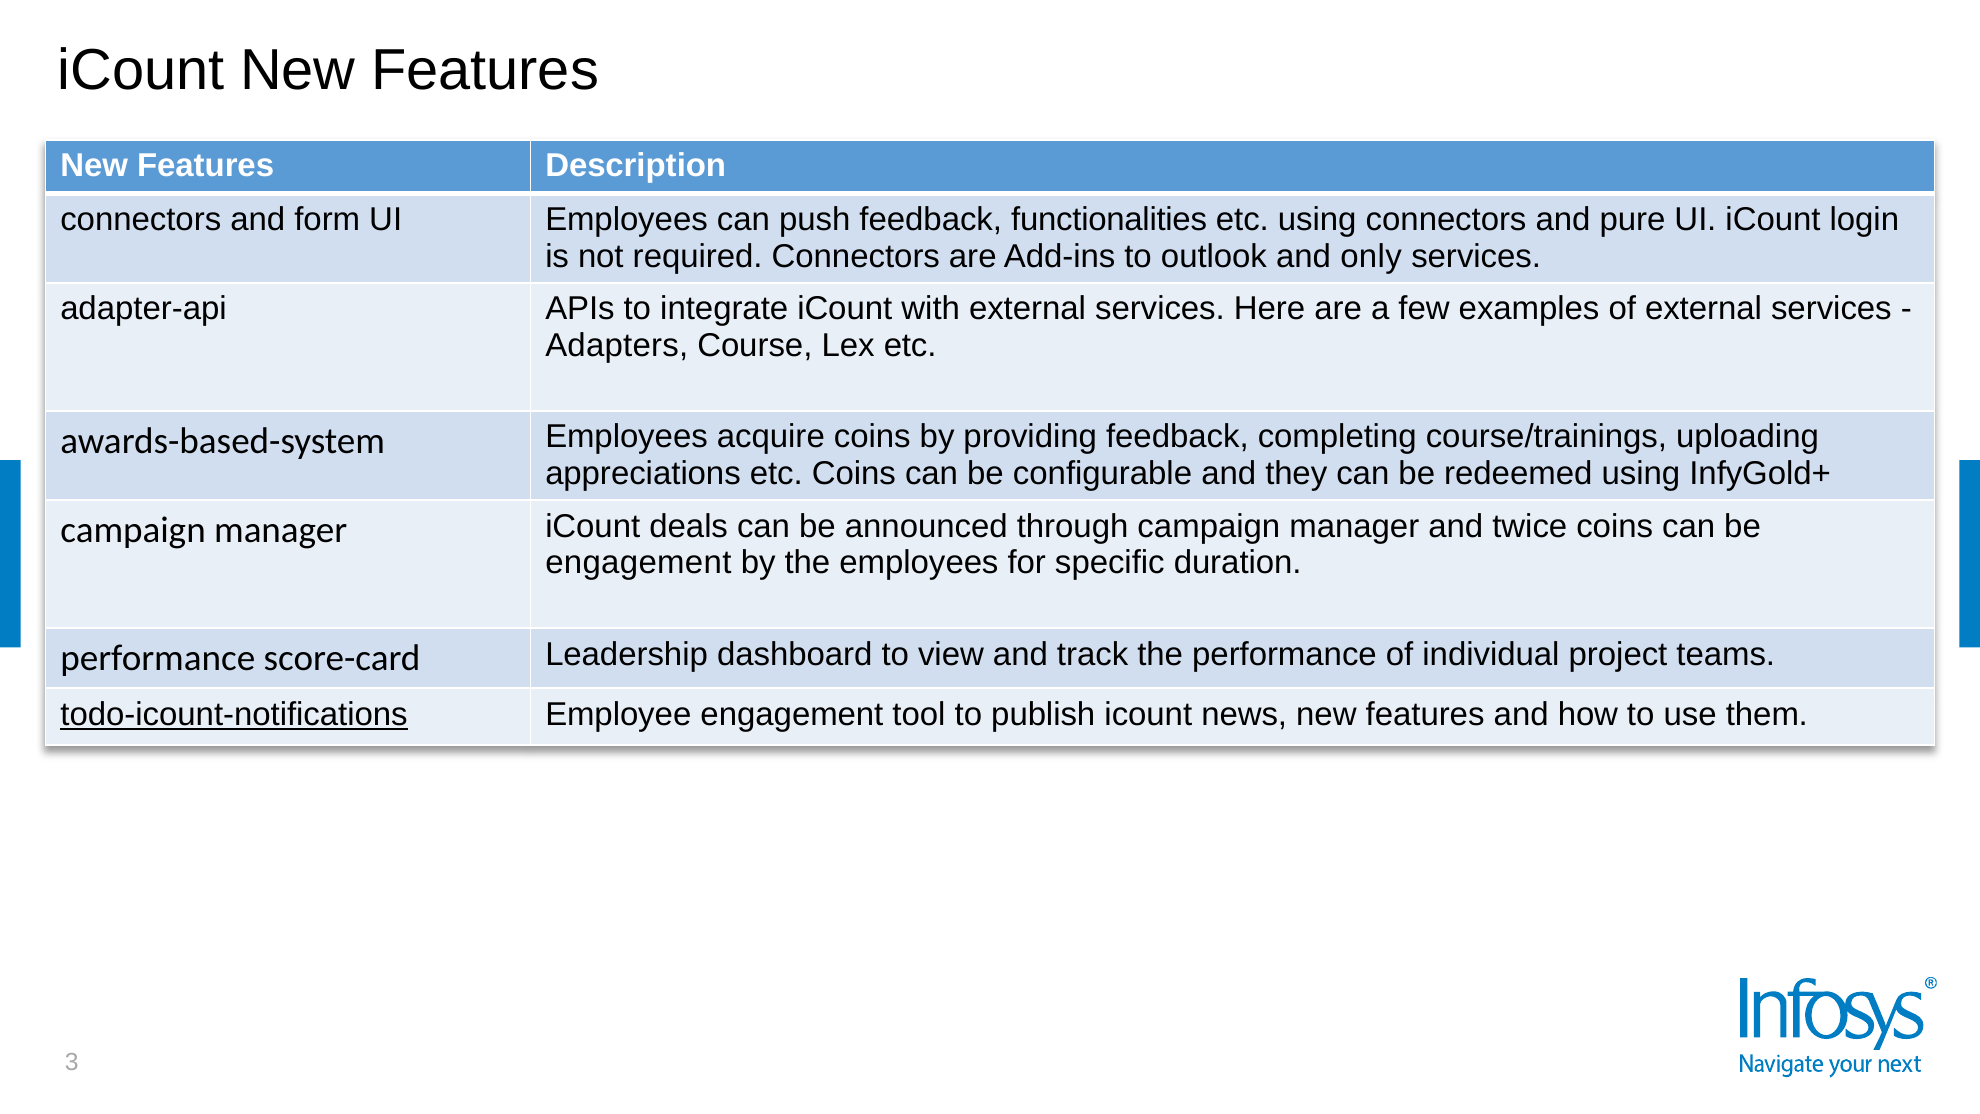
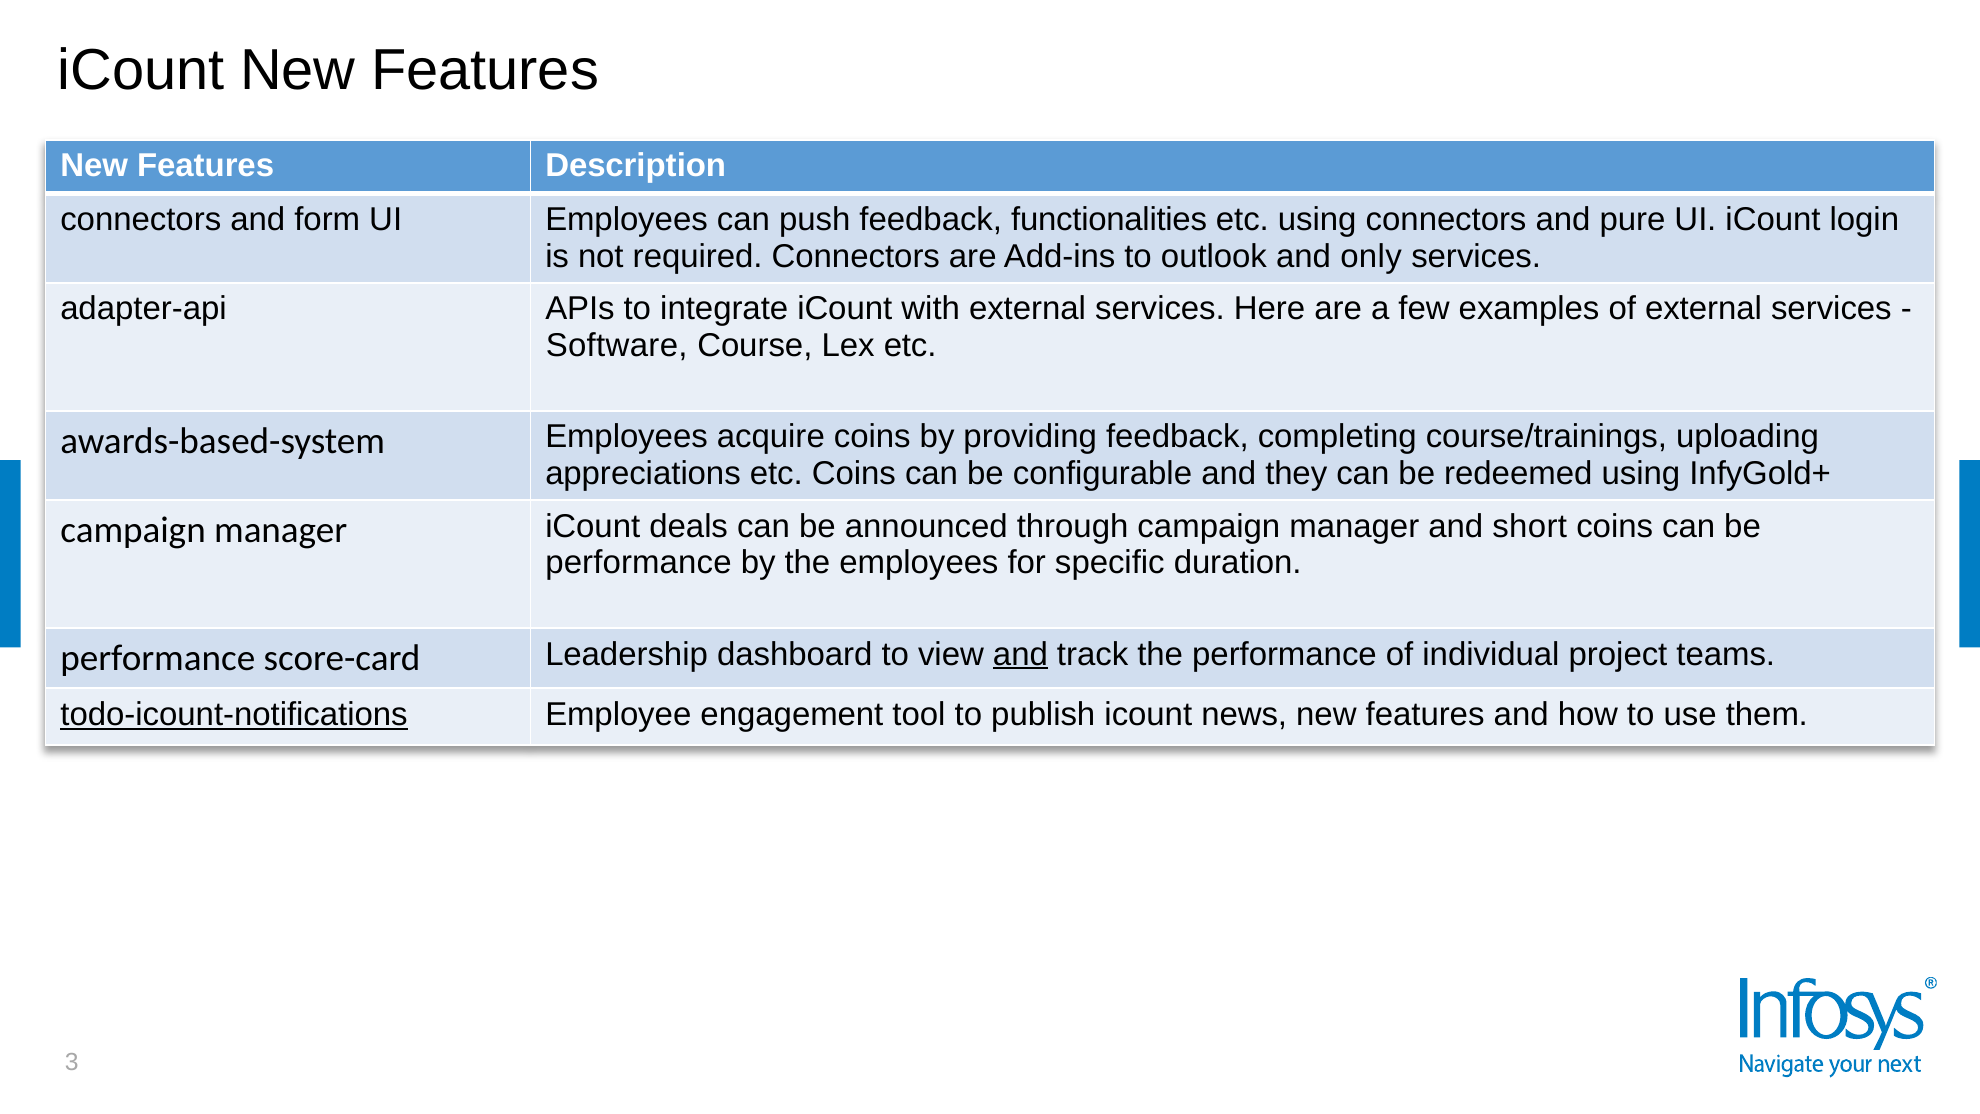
Adapters: Adapters -> Software
twice: twice -> short
engagement at (638, 563): engagement -> performance
and at (1020, 654) underline: none -> present
